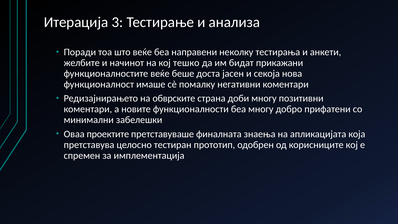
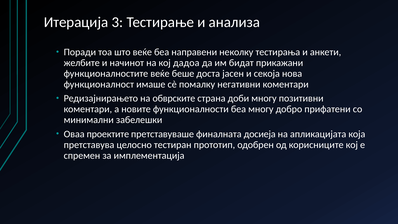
тешко: тешко -> дадоа
знаења: знаења -> досиеја
